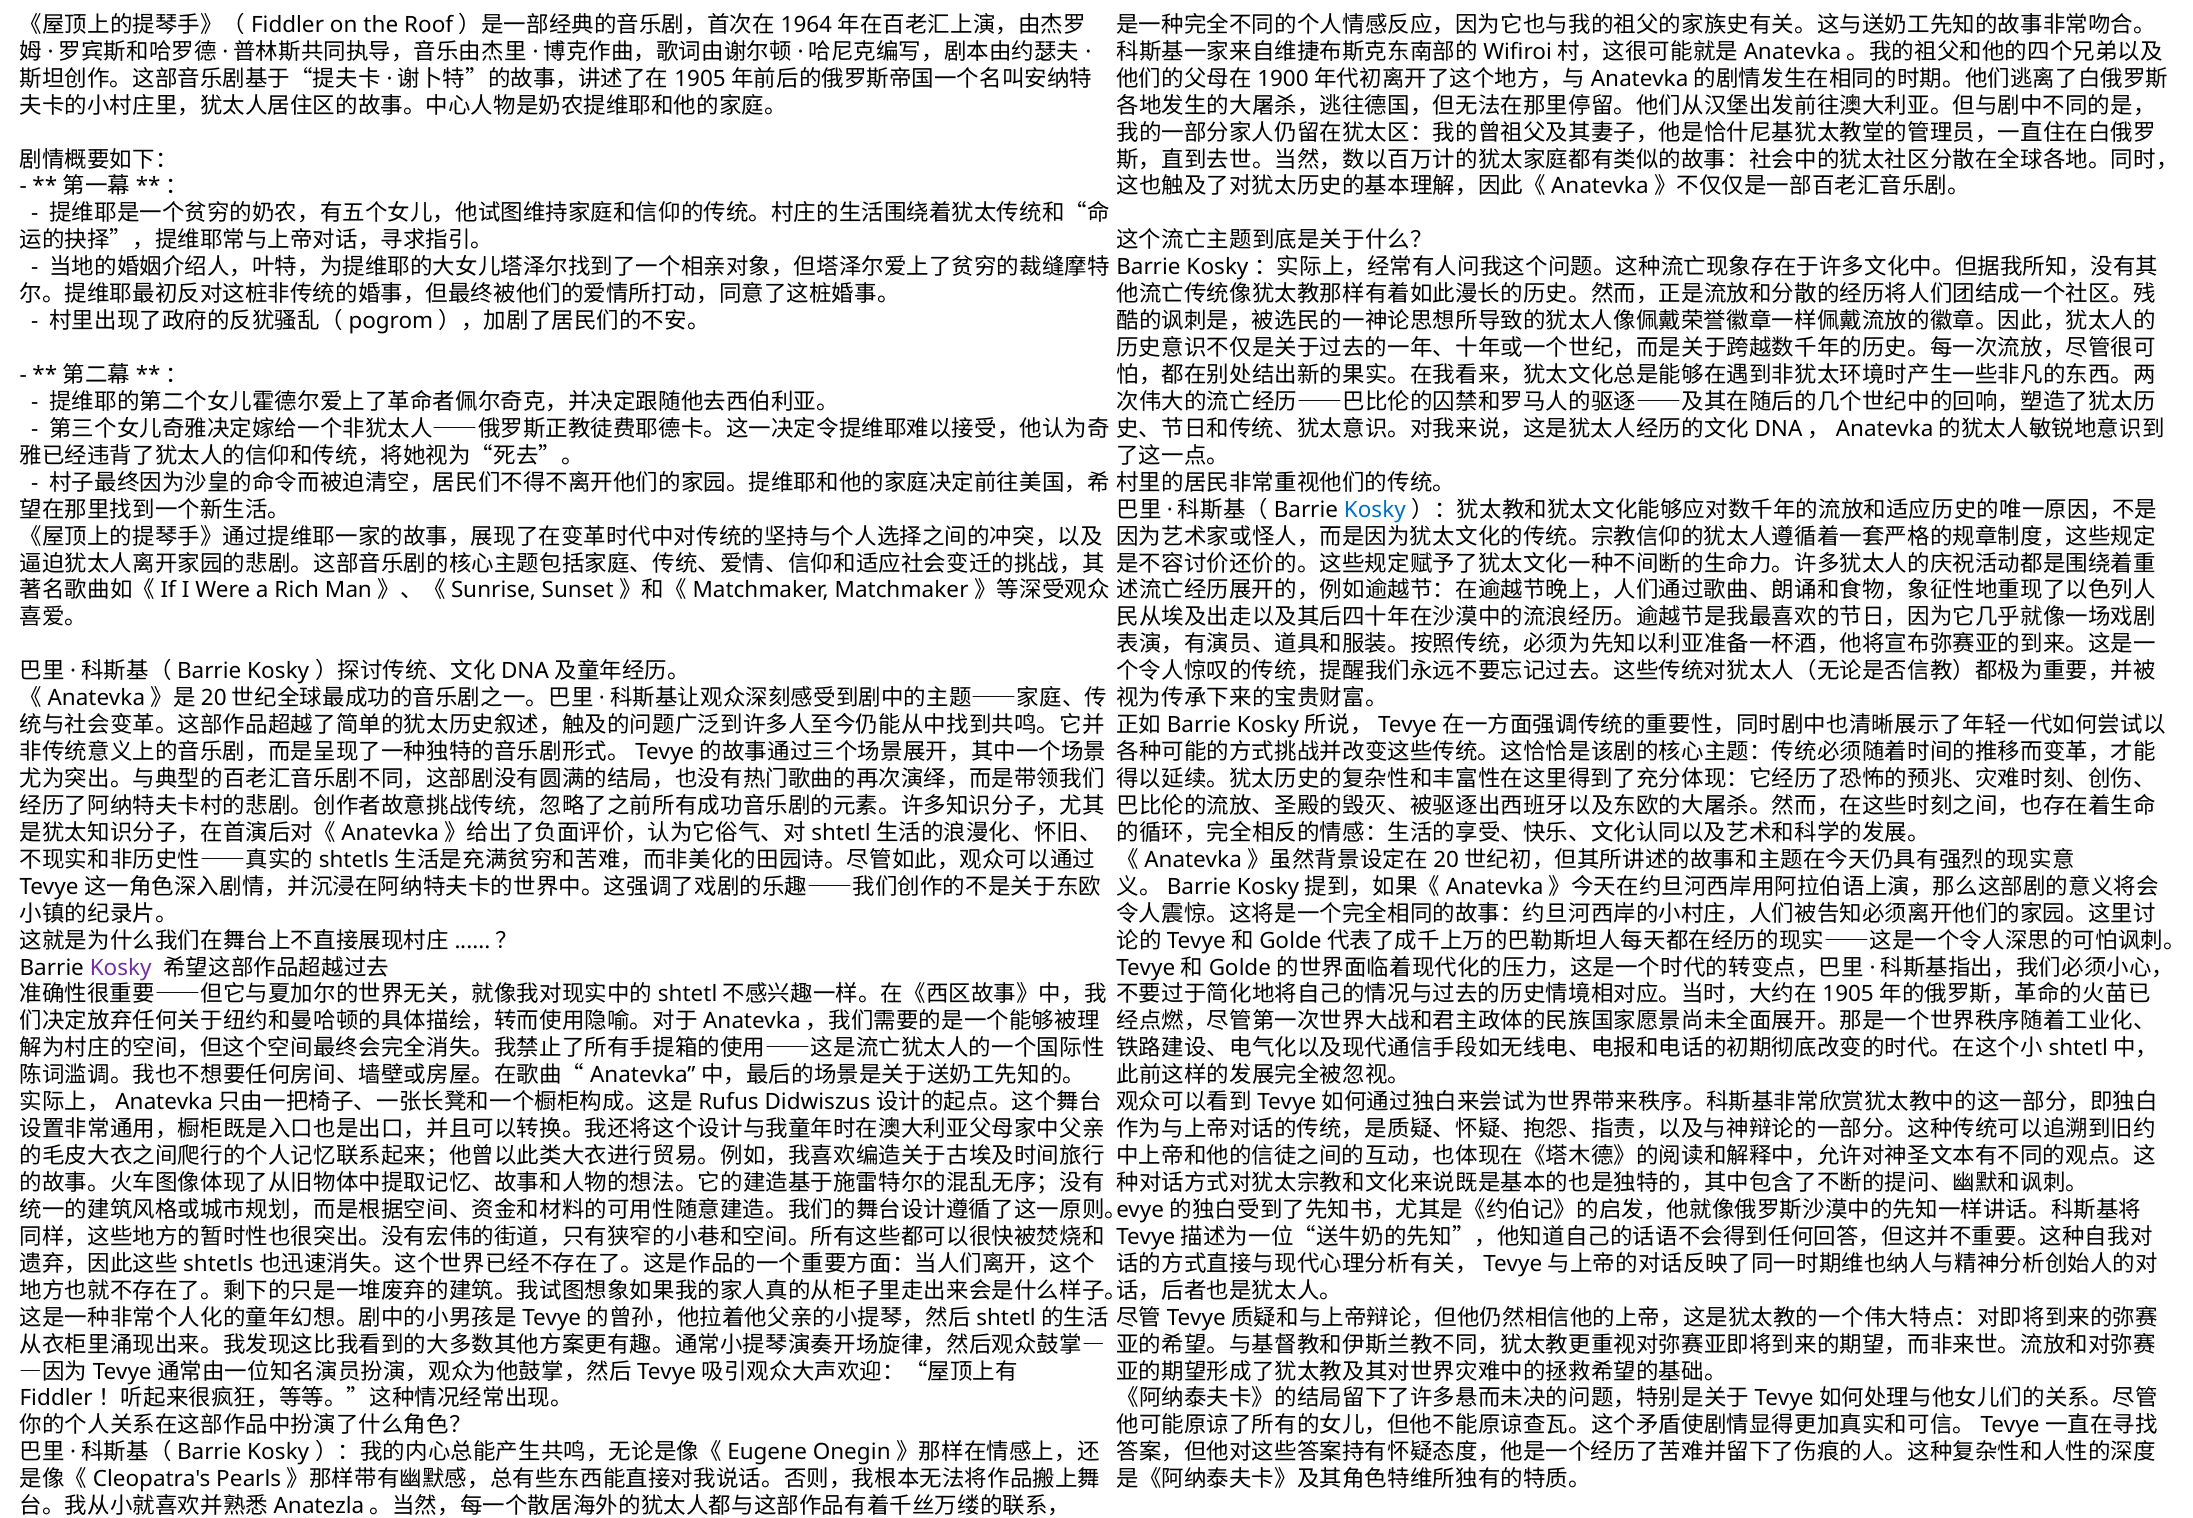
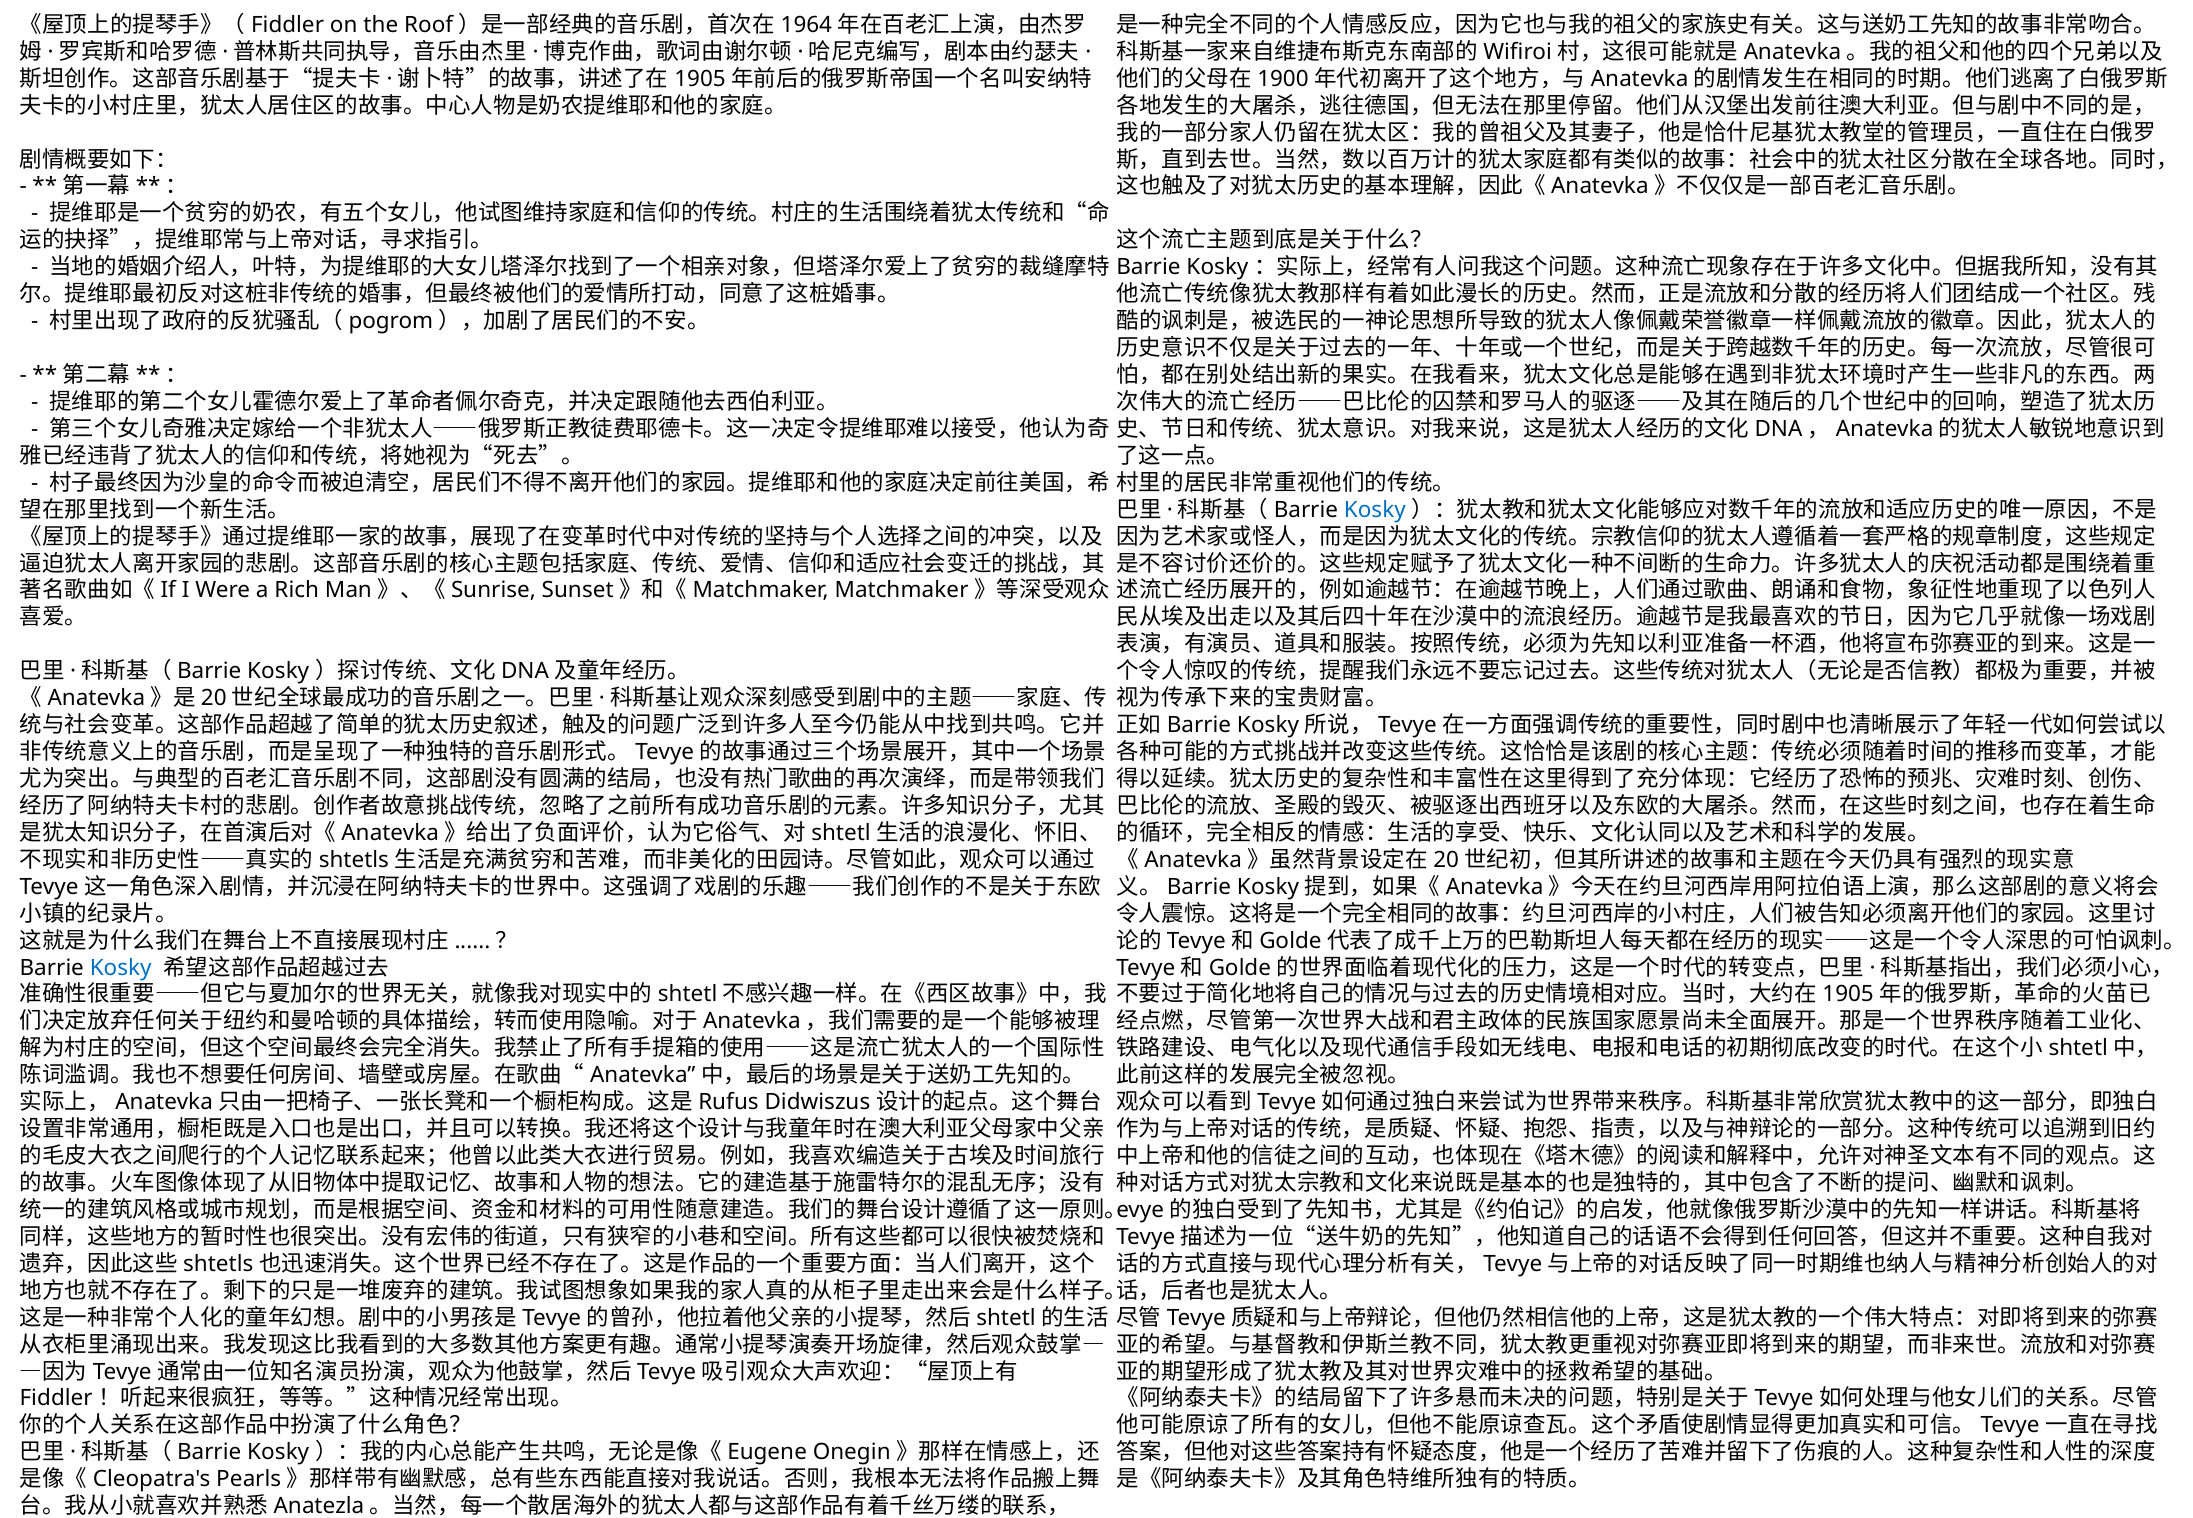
Kosky at (121, 968) colour: purple -> blue
